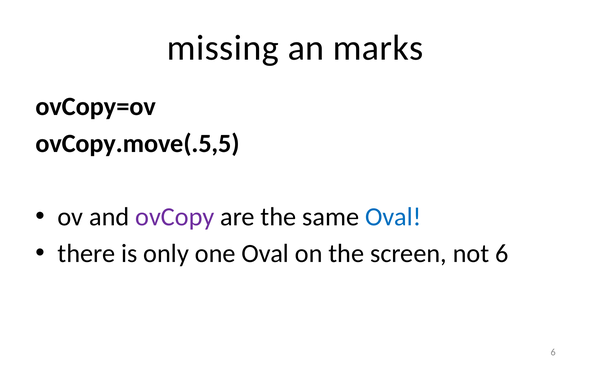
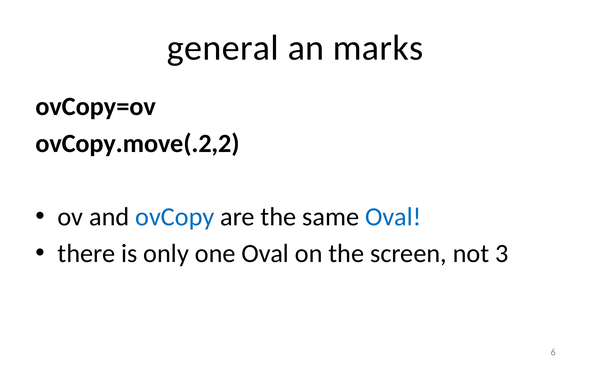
missing: missing -> general
ovCopy.move(.5,5: ovCopy.move(.5,5 -> ovCopy.move(.2,2
ovCopy colour: purple -> blue
not 6: 6 -> 3
